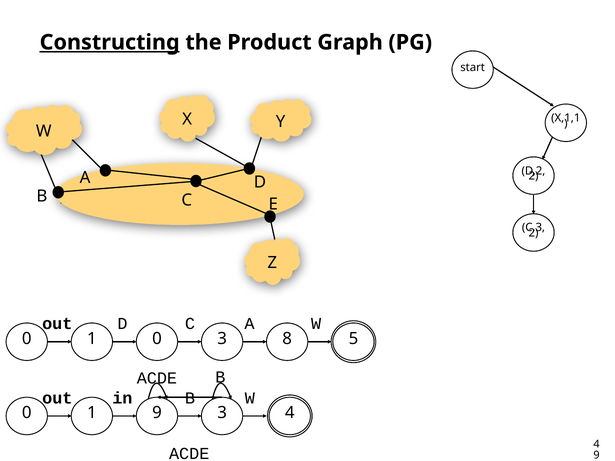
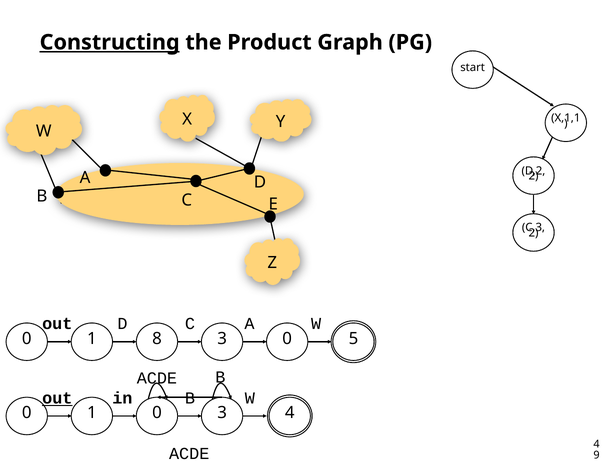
1 0: 0 -> 8
3 8: 8 -> 0
out at (57, 398) underline: none -> present
1 9: 9 -> 0
